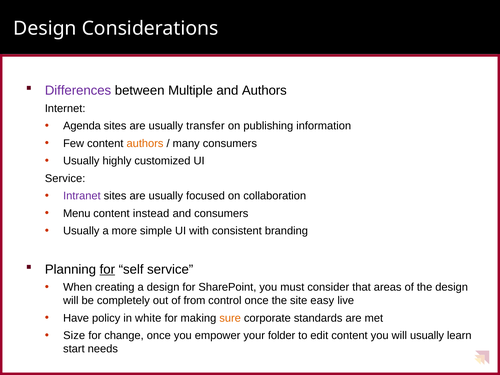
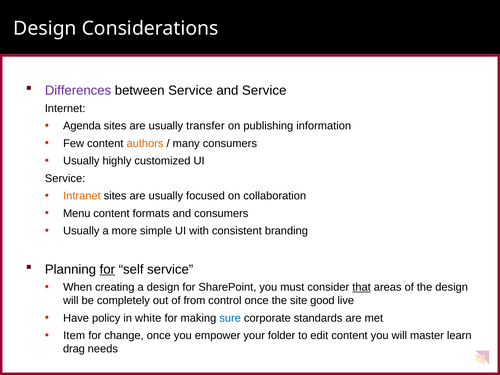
between Multiple: Multiple -> Service
and Authors: Authors -> Service
Intranet colour: purple -> orange
instead: instead -> formats
that underline: none -> present
easy: easy -> good
sure colour: orange -> blue
Size: Size -> Item
will usually: usually -> master
start: start -> drag
